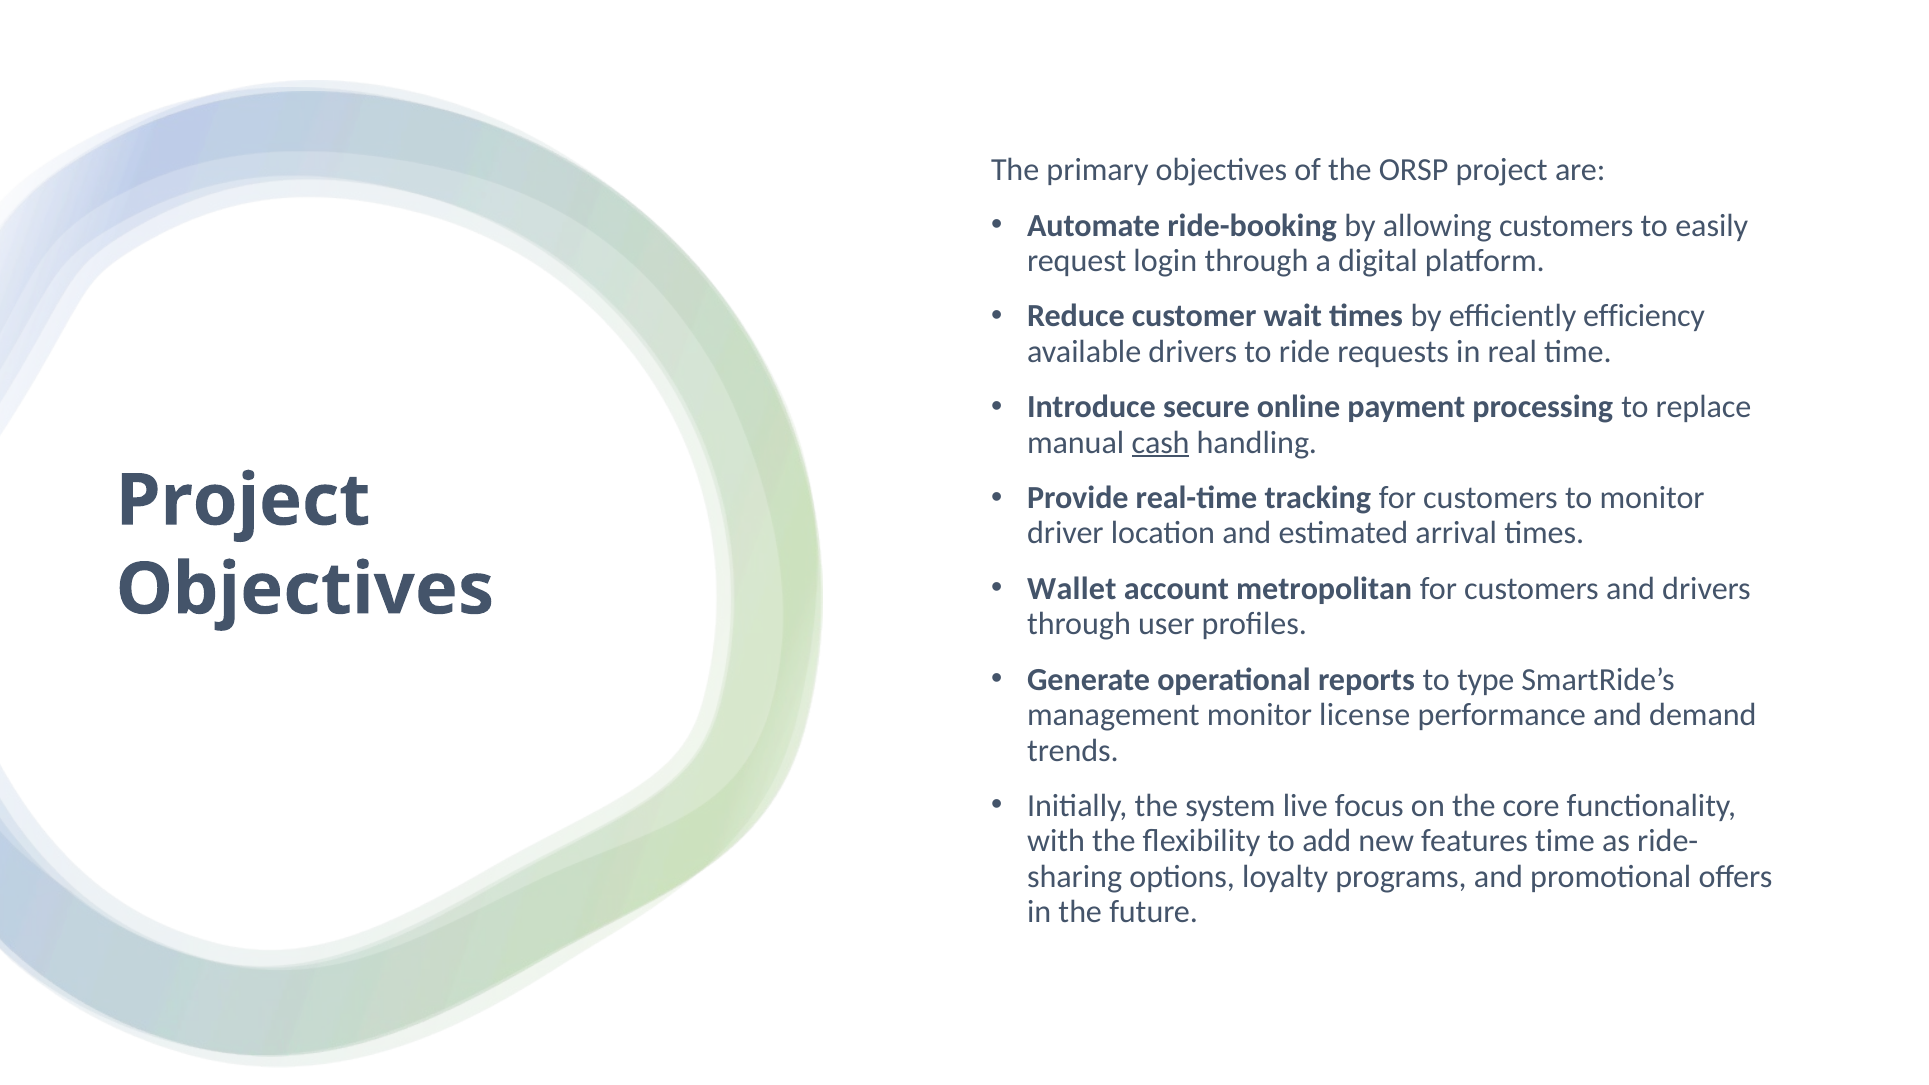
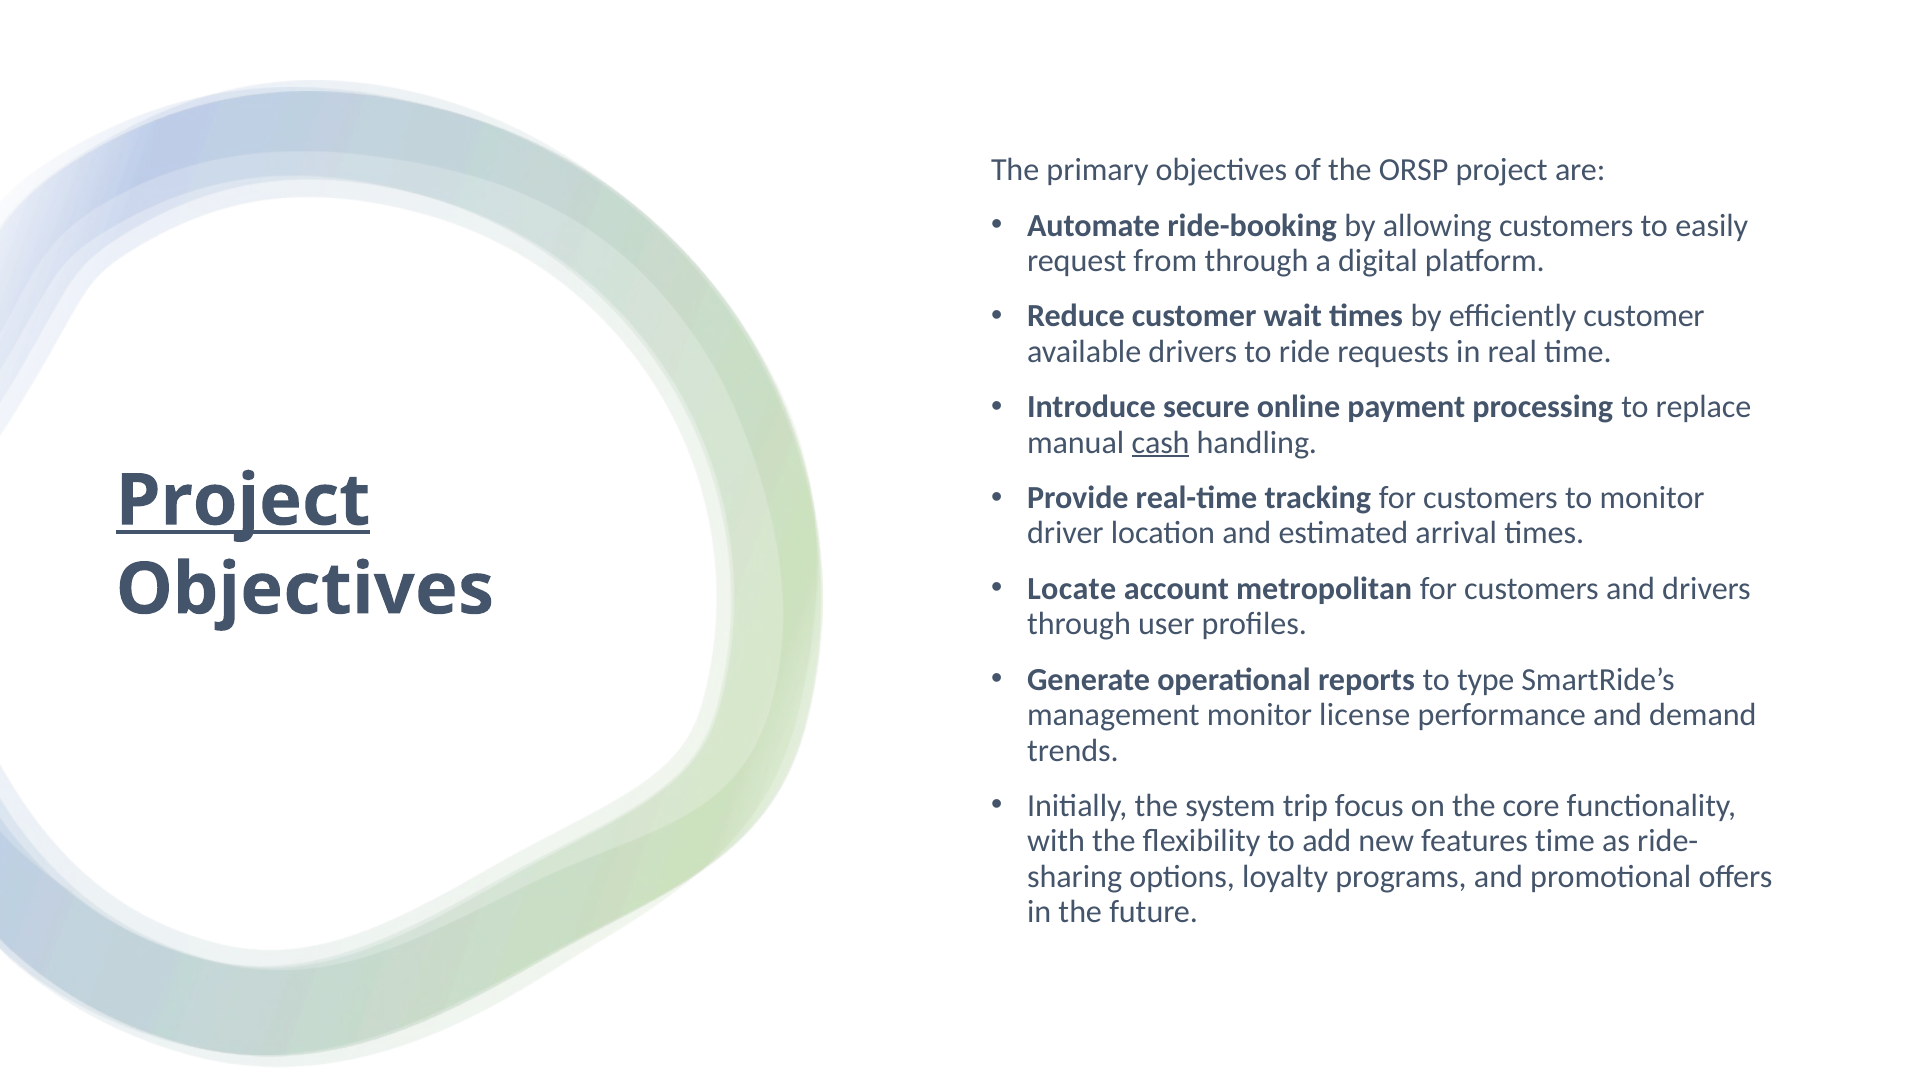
login: login -> from
efficiently efficiency: efficiency -> customer
Project at (243, 501) underline: none -> present
Wallet: Wallet -> Locate
live: live -> trip
